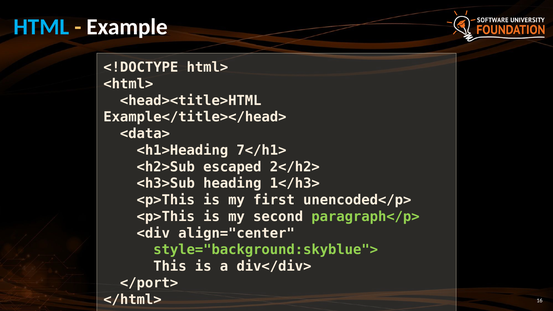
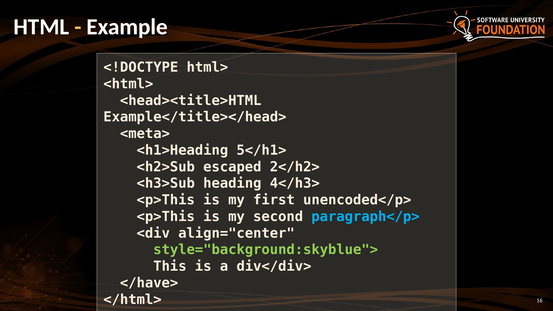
HTML colour: light blue -> white
<data>: <data> -> <meta>
7</h1>: 7</h1> -> 5</h1>
1</h3>: 1</h3> -> 4</h3>
paragraph</p> colour: light green -> light blue
</port>: </port> -> </have>
